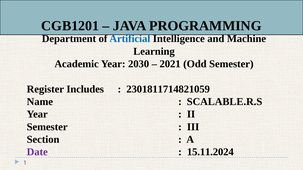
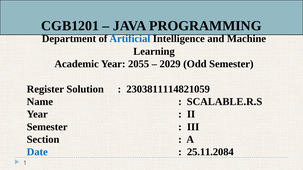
2030: 2030 -> 2055
2021: 2021 -> 2029
Includes: Includes -> Solution
2301811714821059: 2301811714821059 -> 2303811114821059
Date colour: purple -> blue
15.11.2024: 15.11.2024 -> 25.11.2084
